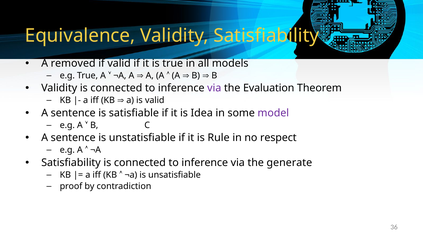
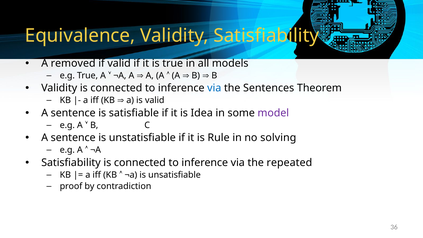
via at (214, 88) colour: purple -> blue
Evaluation: Evaluation -> Sentences
respect: respect -> solving
generate: generate -> repeated
